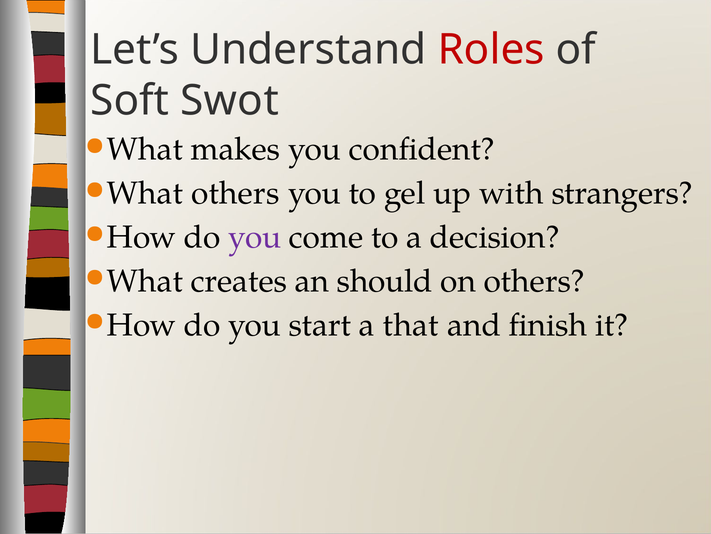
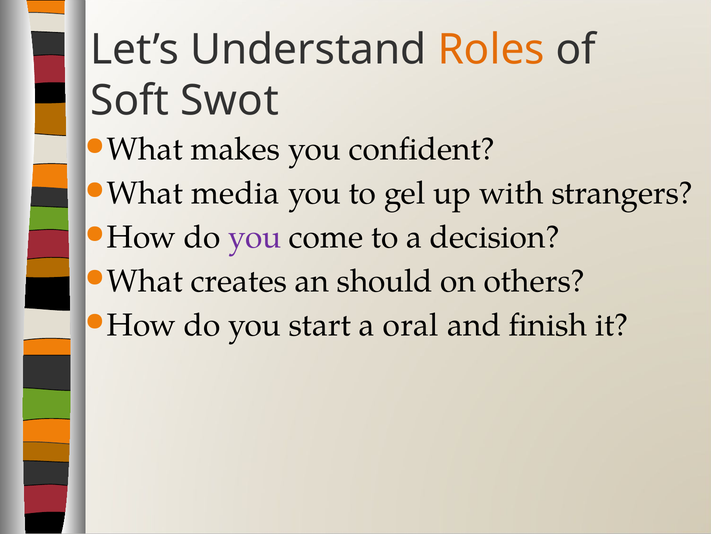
Roles colour: red -> orange
What others: others -> media
that: that -> oral
